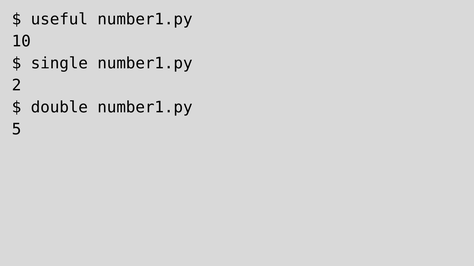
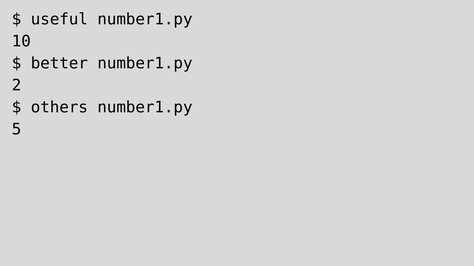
single: single -> better
double: double -> others
